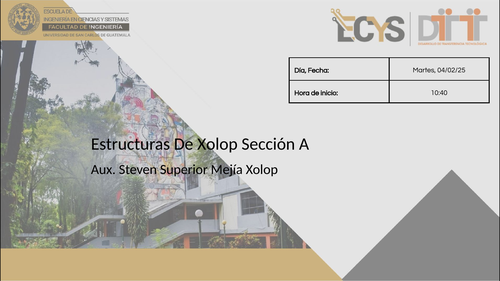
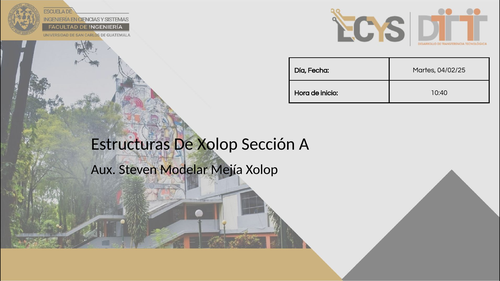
Superior: Superior -> Modelar
